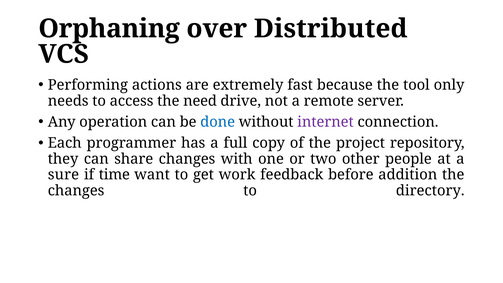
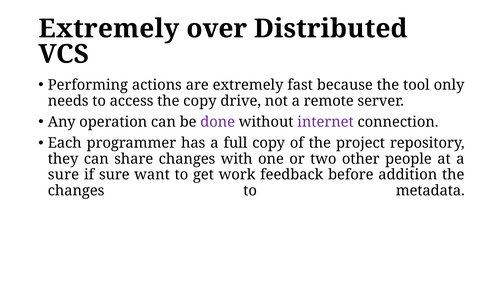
Orphaning at (109, 29): Orphaning -> Extremely
the need: need -> copy
done colour: blue -> purple
if time: time -> sure
directory: directory -> metadata
